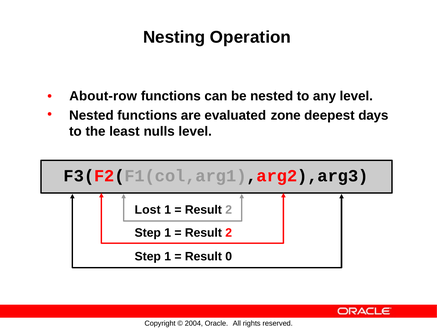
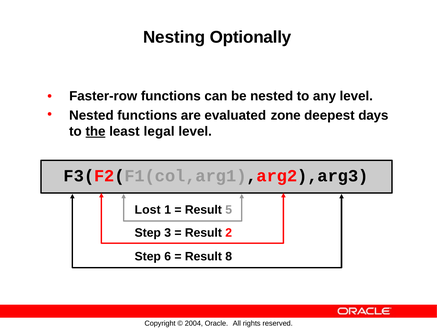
Operation: Operation -> Optionally
About-row: About-row -> Faster-row
the underline: none -> present
nulls: nulls -> legal
2 at (229, 210): 2 -> 5
1 at (168, 233): 1 -> 3
1 at (168, 256): 1 -> 6
0: 0 -> 8
